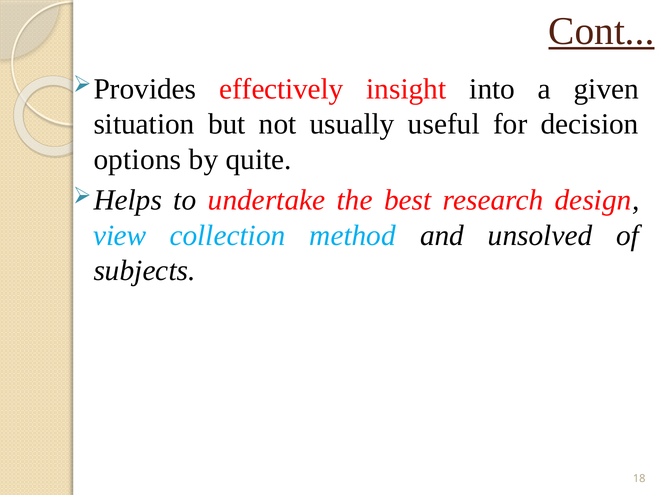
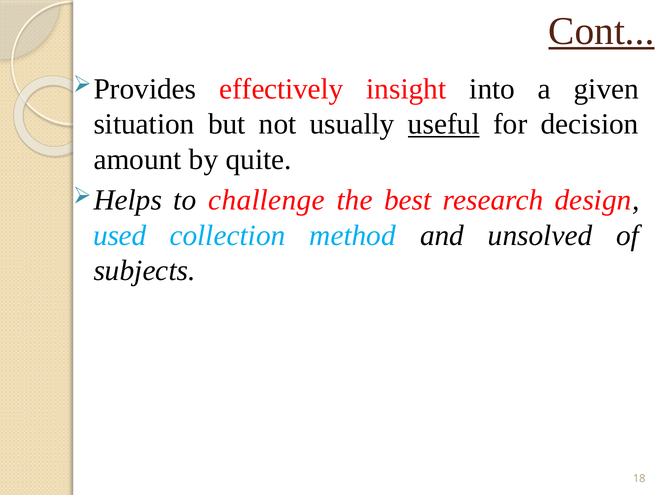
useful underline: none -> present
options: options -> amount
undertake: undertake -> challenge
view: view -> used
